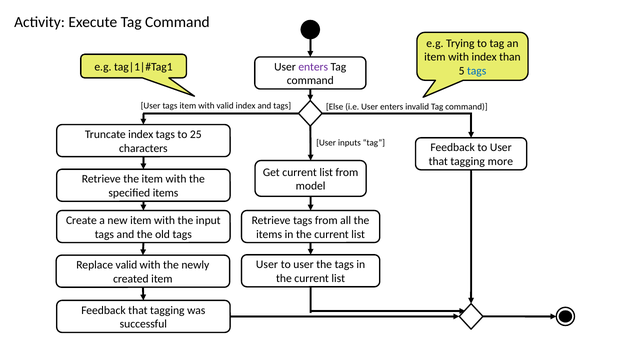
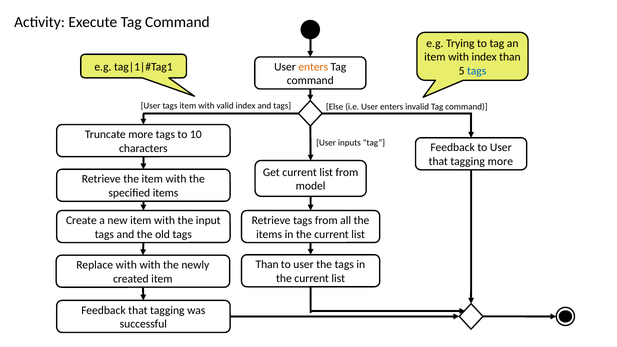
enters at (313, 67) colour: purple -> orange
Truncate index: index -> more
25: 25 -> 10
User at (267, 265): User -> Than
Replace valid: valid -> with
